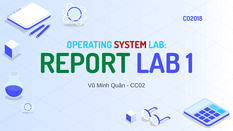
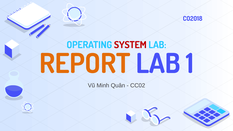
REPORT colour: green -> orange
